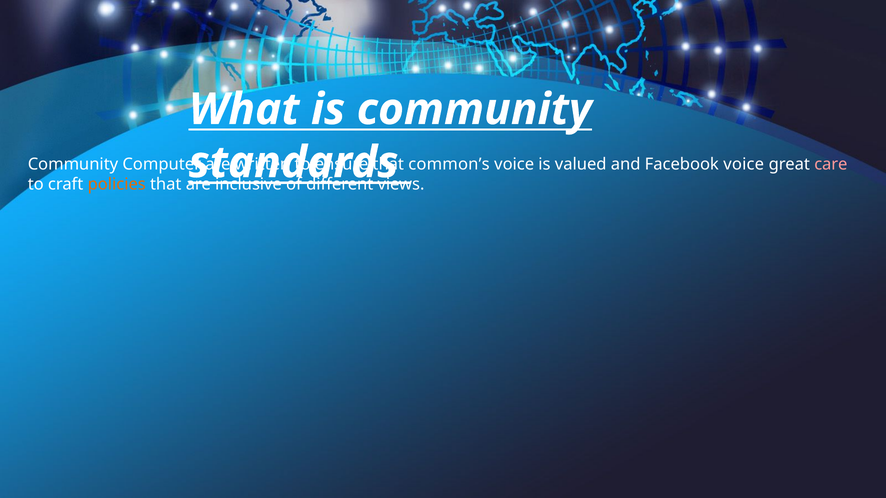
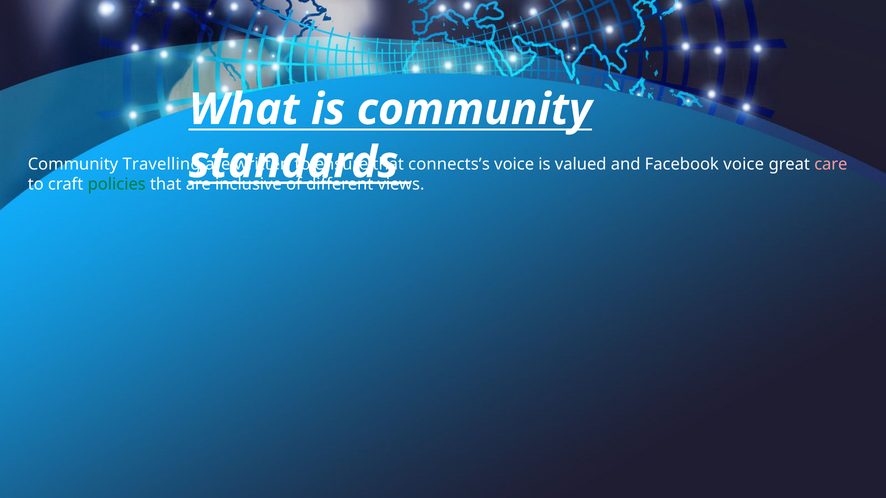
Computer: Computer -> Travelling
common’s: common’s -> connects’s
policies colour: orange -> green
